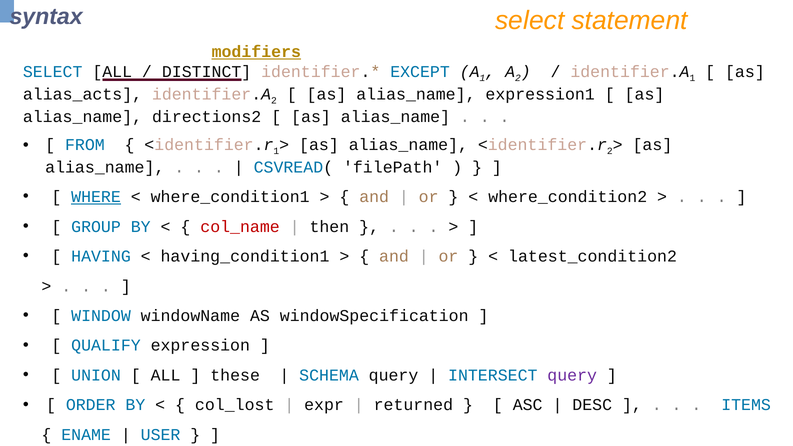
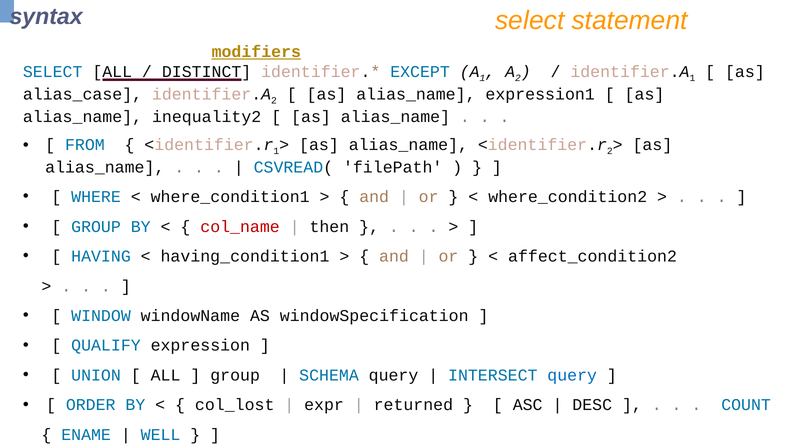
alias_acts: alias_acts -> alias_case
directions2: directions2 -> inequality2
WHERE underline: present -> none
latest_condition2: latest_condition2 -> affect_condition2
these at (235, 375): these -> group
query at (572, 375) colour: purple -> blue
ITEMS: ITEMS -> COUNT
USER: USER -> WELL
